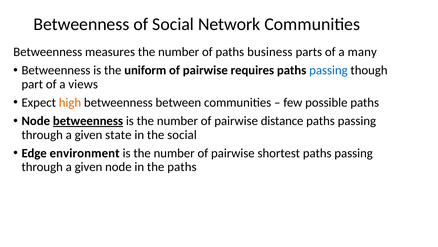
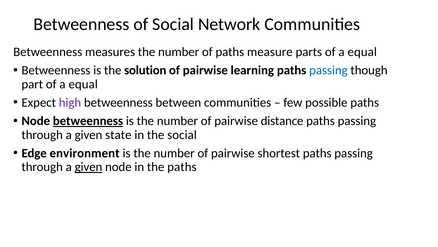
business: business -> measure
parts of a many: many -> equal
uniform: uniform -> solution
requires: requires -> learning
part of a views: views -> equal
high colour: orange -> purple
given at (89, 167) underline: none -> present
